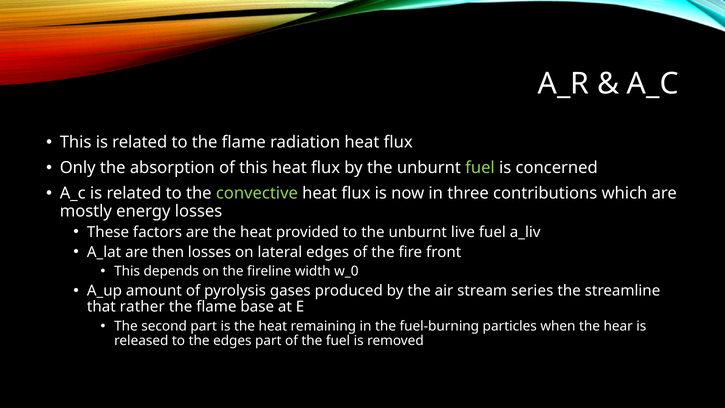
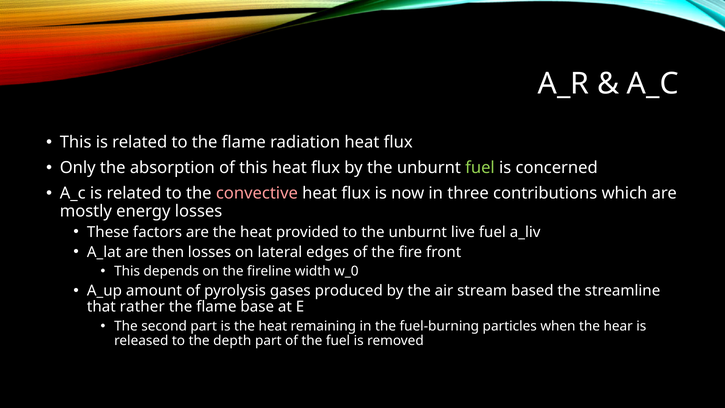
convective colour: light green -> pink
series: series -> based
the edges: edges -> depth
